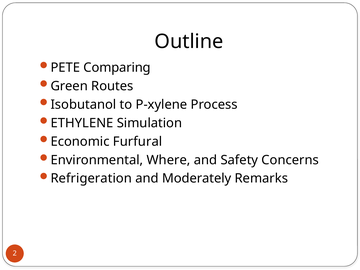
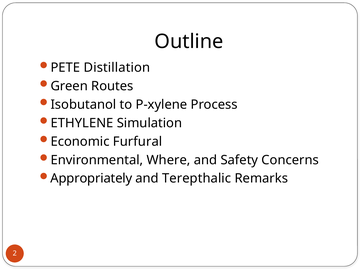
Comparing: Comparing -> Distillation
Refrigeration: Refrigeration -> Appropriately
Moderately: Moderately -> Terepthalic
